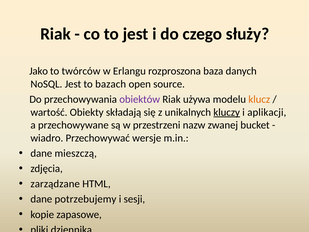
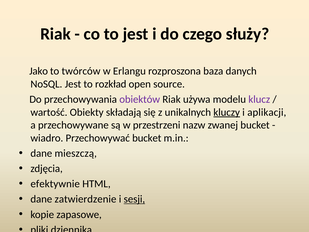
bazach: bazach -> rozkład
klucz colour: orange -> purple
Przechowywać wersje: wersje -> bucket
zarządzane: zarządzane -> efektywnie
potrzebujemy: potrzebujemy -> zatwierdzenie
sesji underline: none -> present
